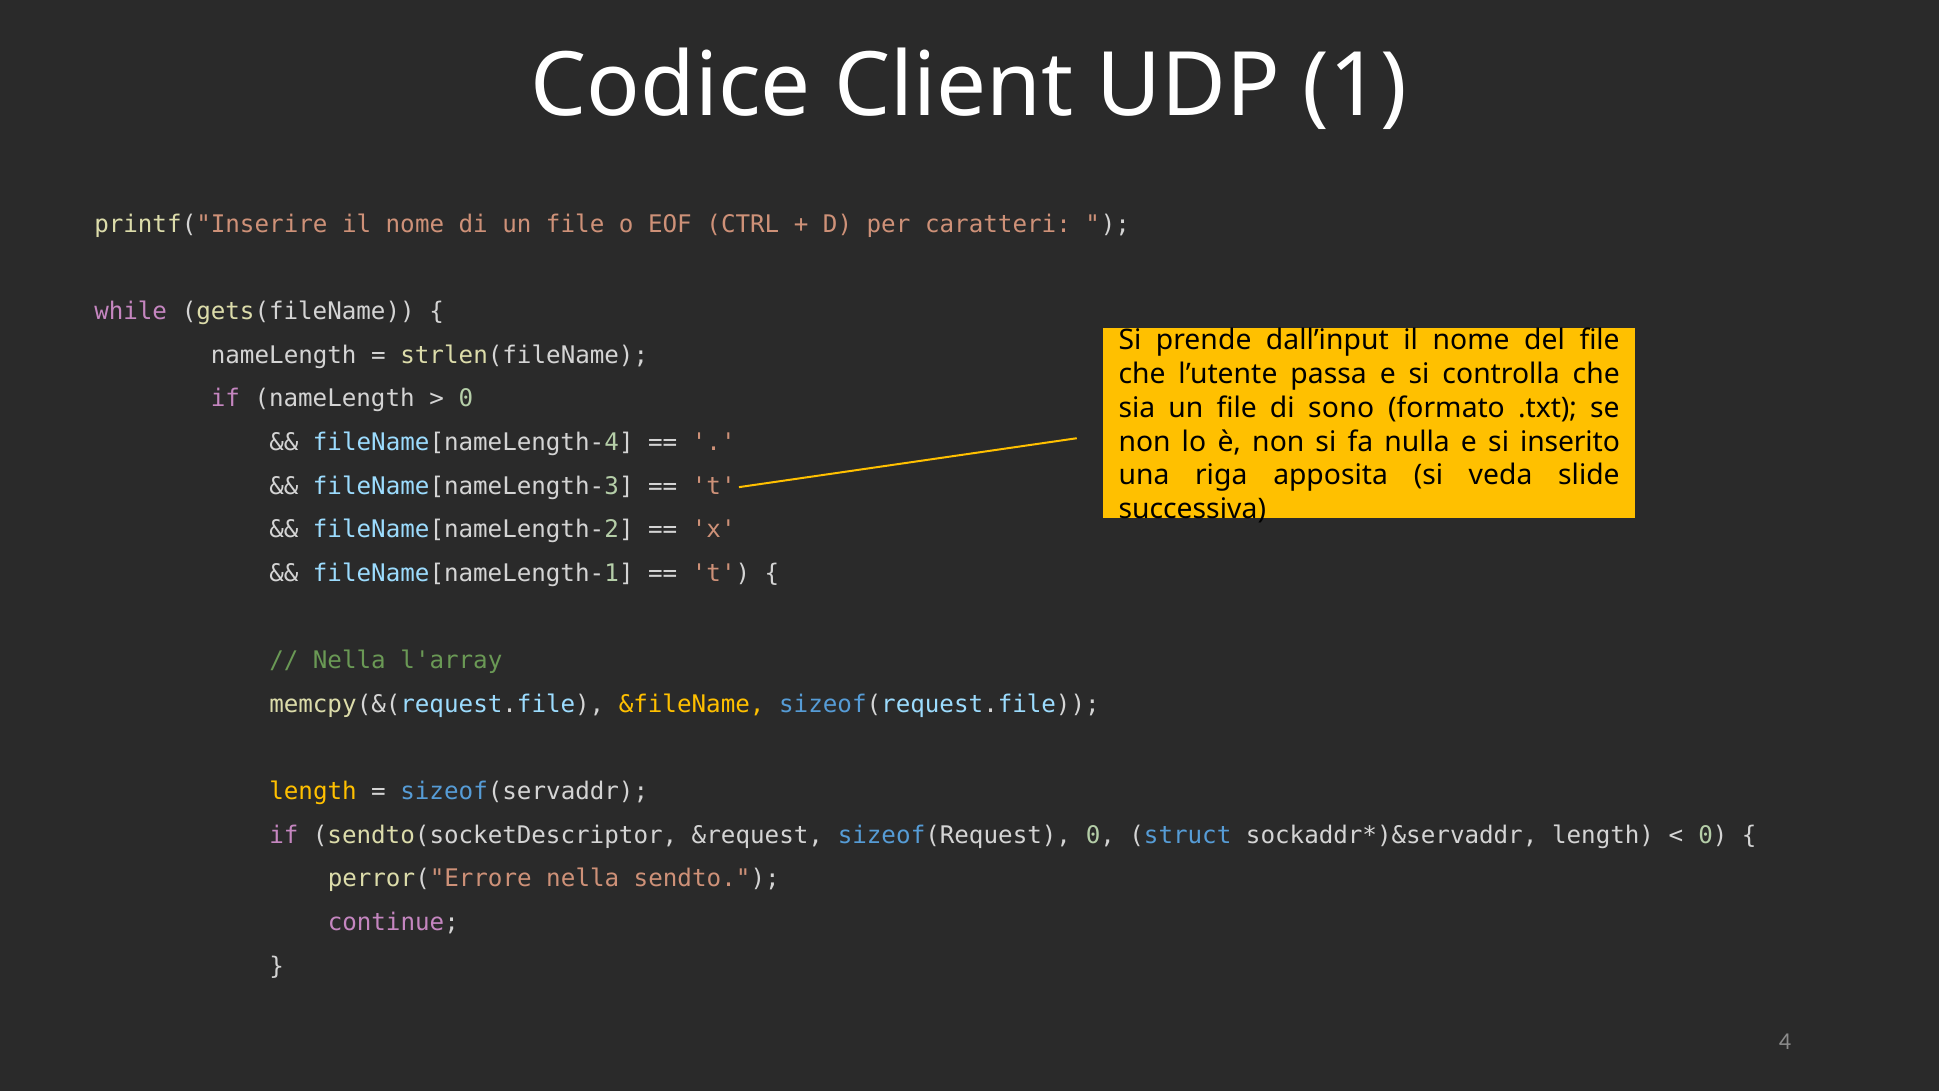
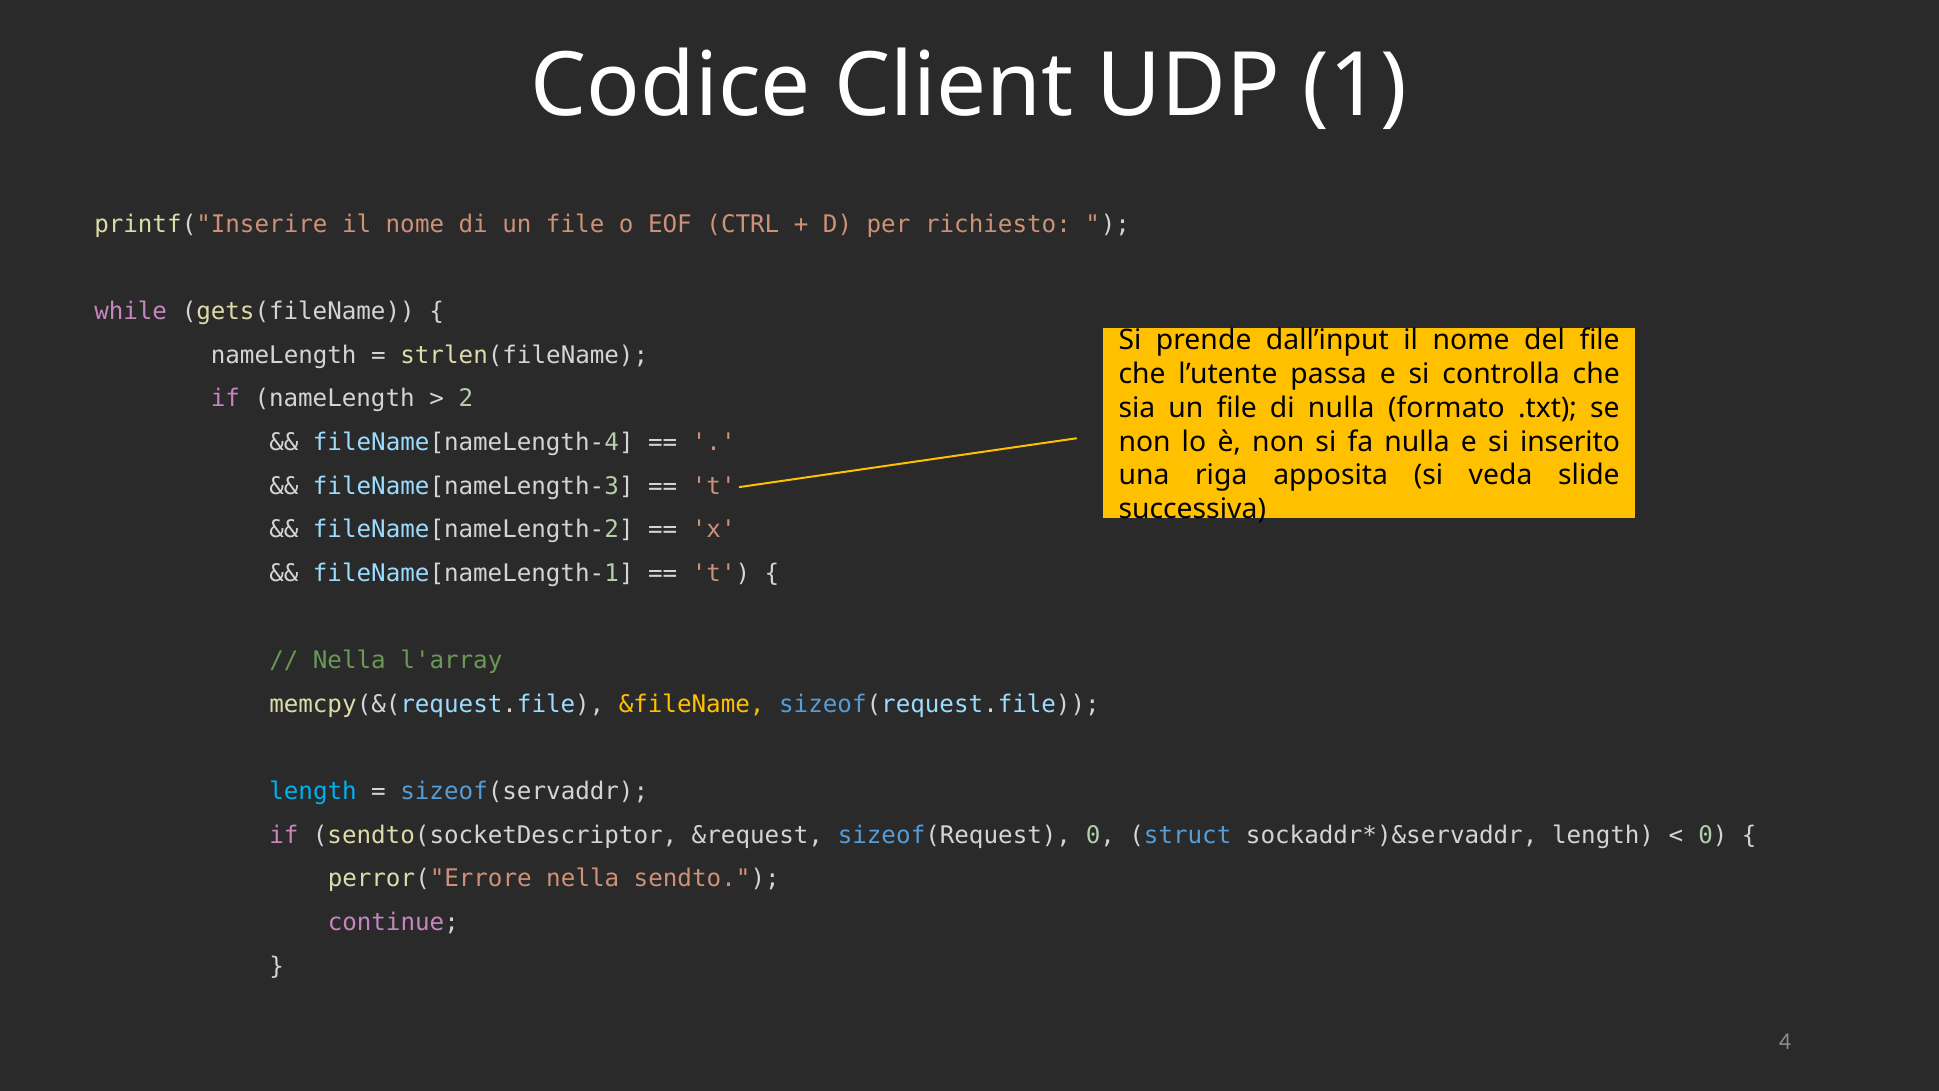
caratteri: caratteri -> richiesto
0 at (466, 399): 0 -> 2
di sono: sono -> nulla
length at (313, 791) colour: yellow -> light blue
